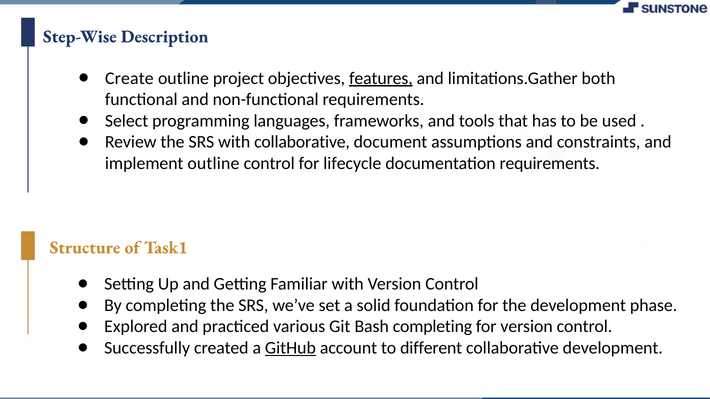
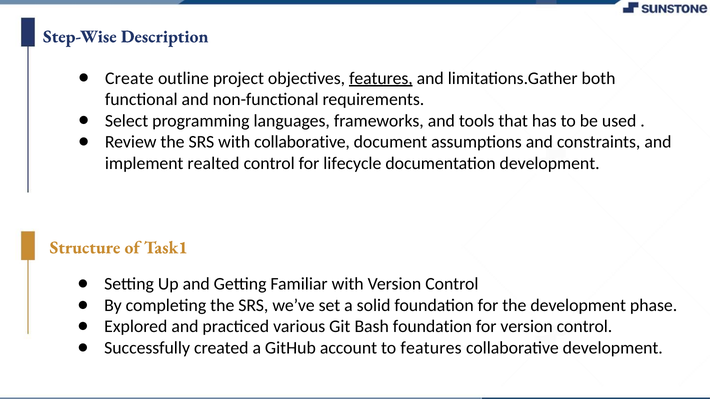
implement outline: outline -> realted
documentation requirements: requirements -> development
Bash completing: completing -> foundation
GitHub underline: present -> none
to different: different -> features
